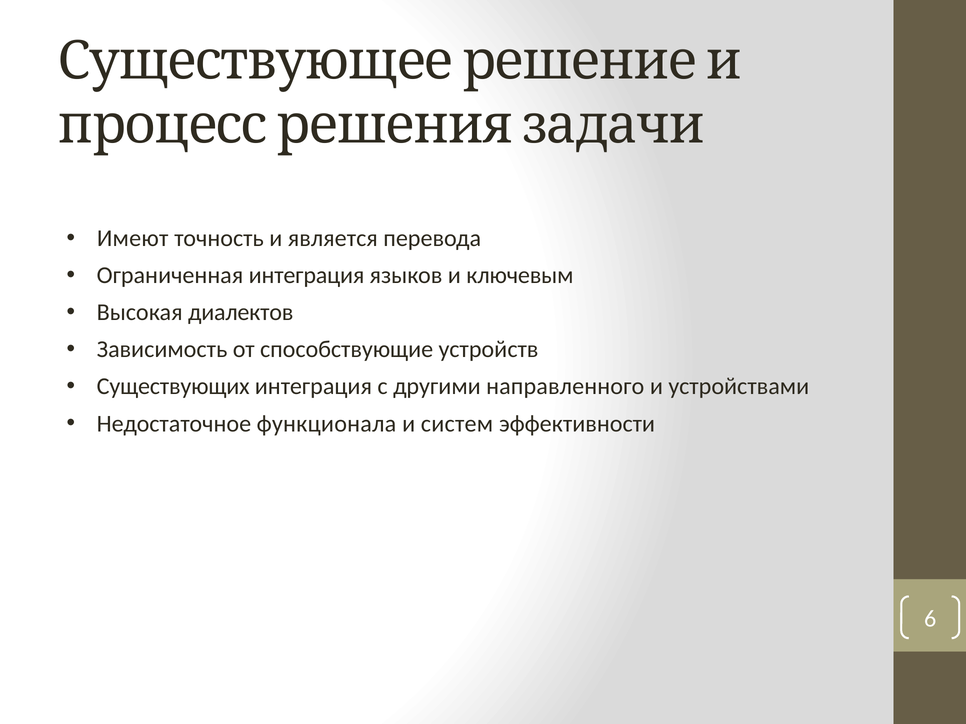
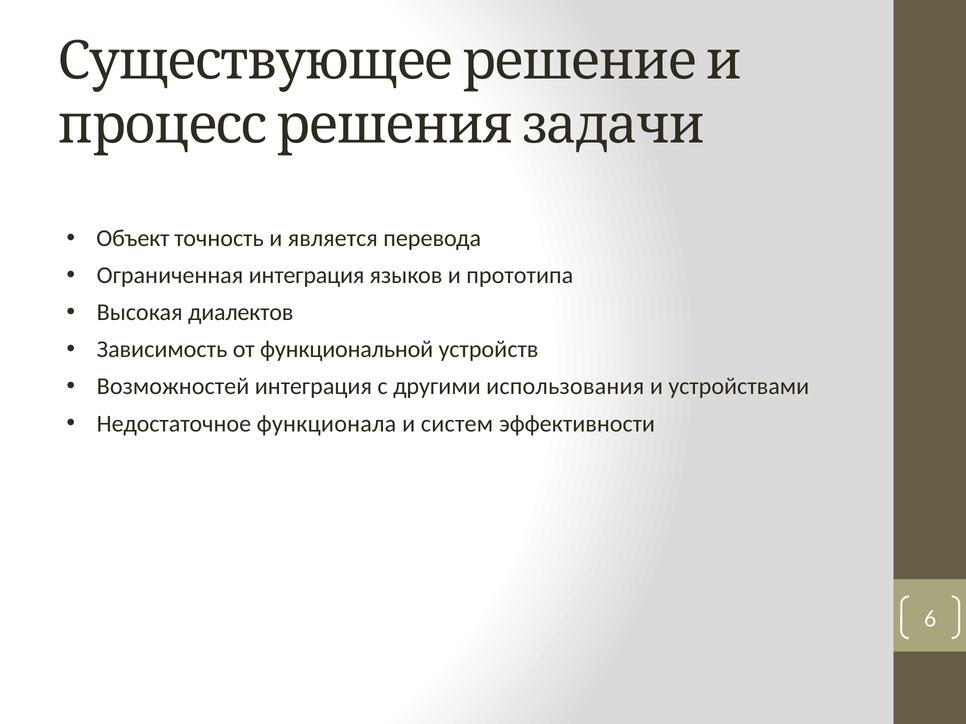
Имеют: Имеют -> Объект
ключевым: ключевым -> прототипа
способствующие: способствующие -> функциональной
Существующих: Существующих -> Возможностей
направленного: направленного -> использования
